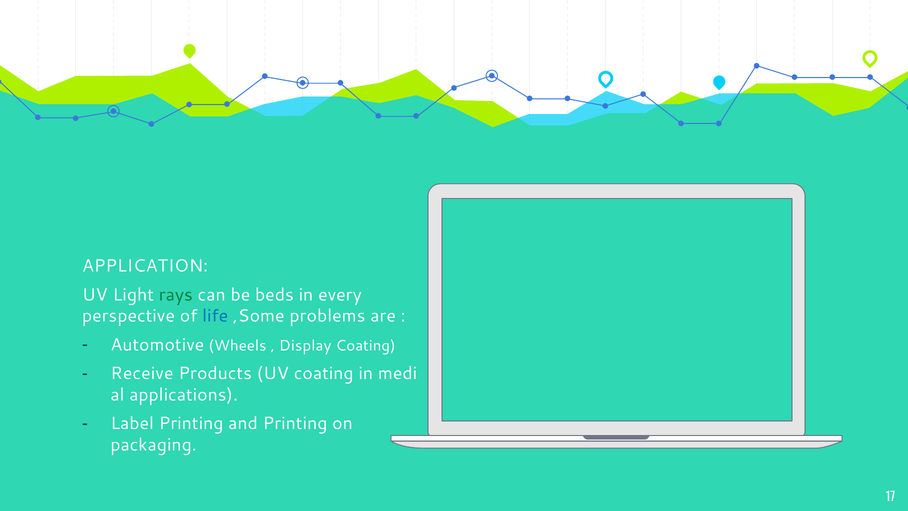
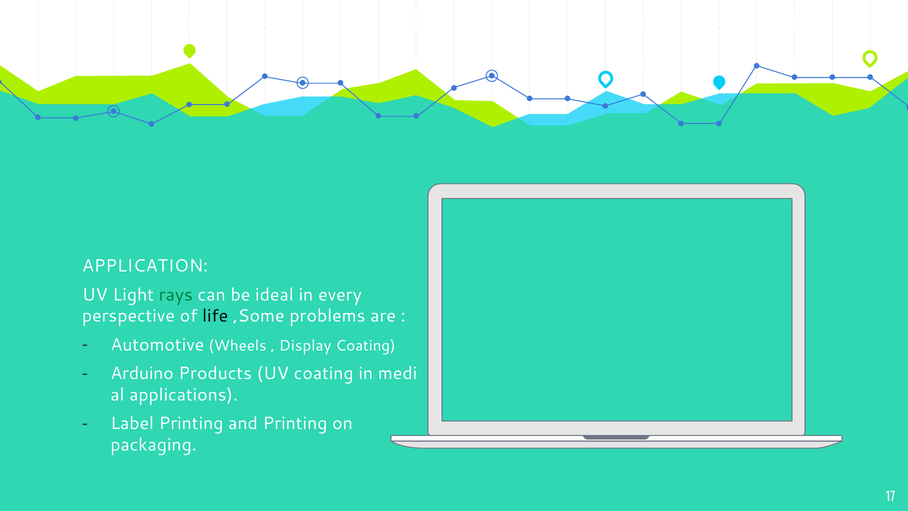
beds: beds -> ideal
life colour: blue -> black
Receive: Receive -> Arduino
